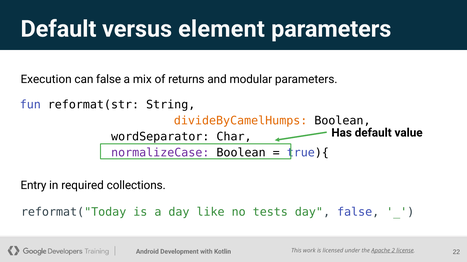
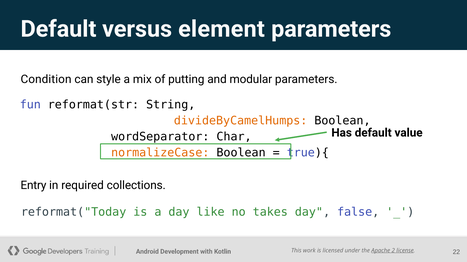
Execution: Execution -> Condition
can false: false -> style
returns: returns -> putting
normalizeCase colour: purple -> orange
tests: tests -> takes
